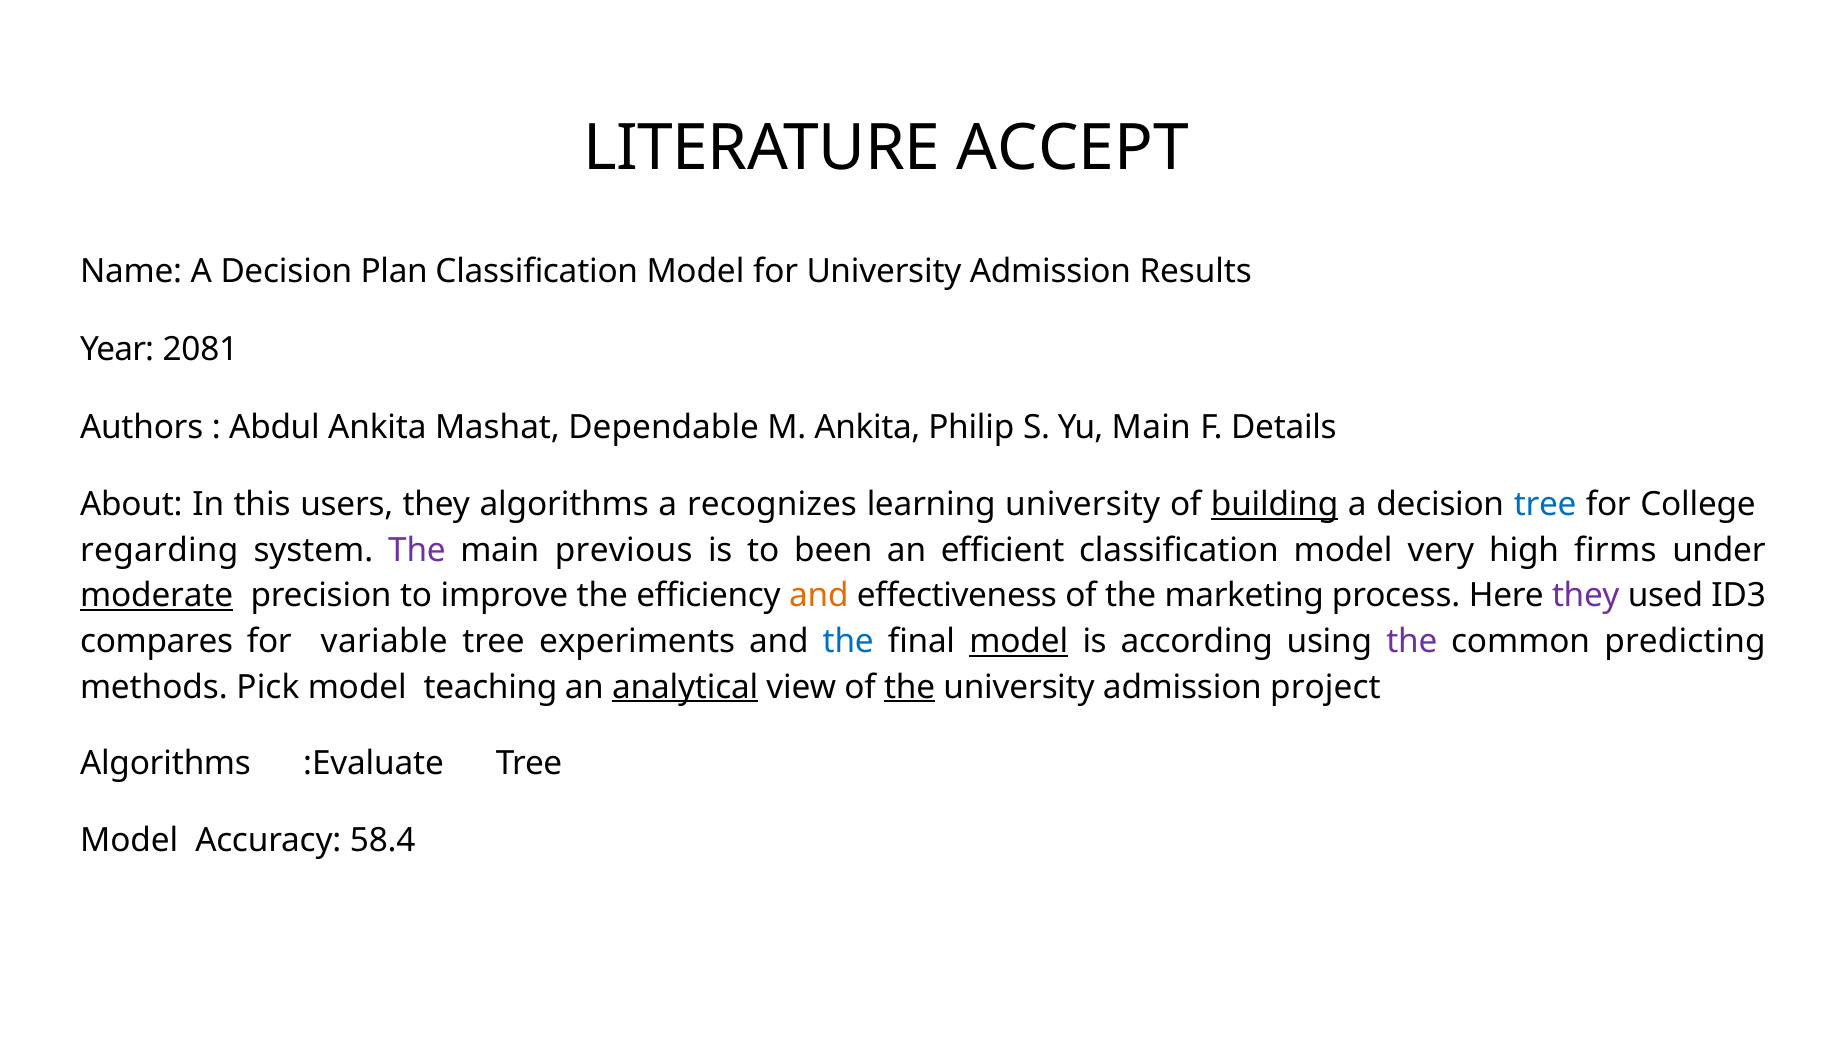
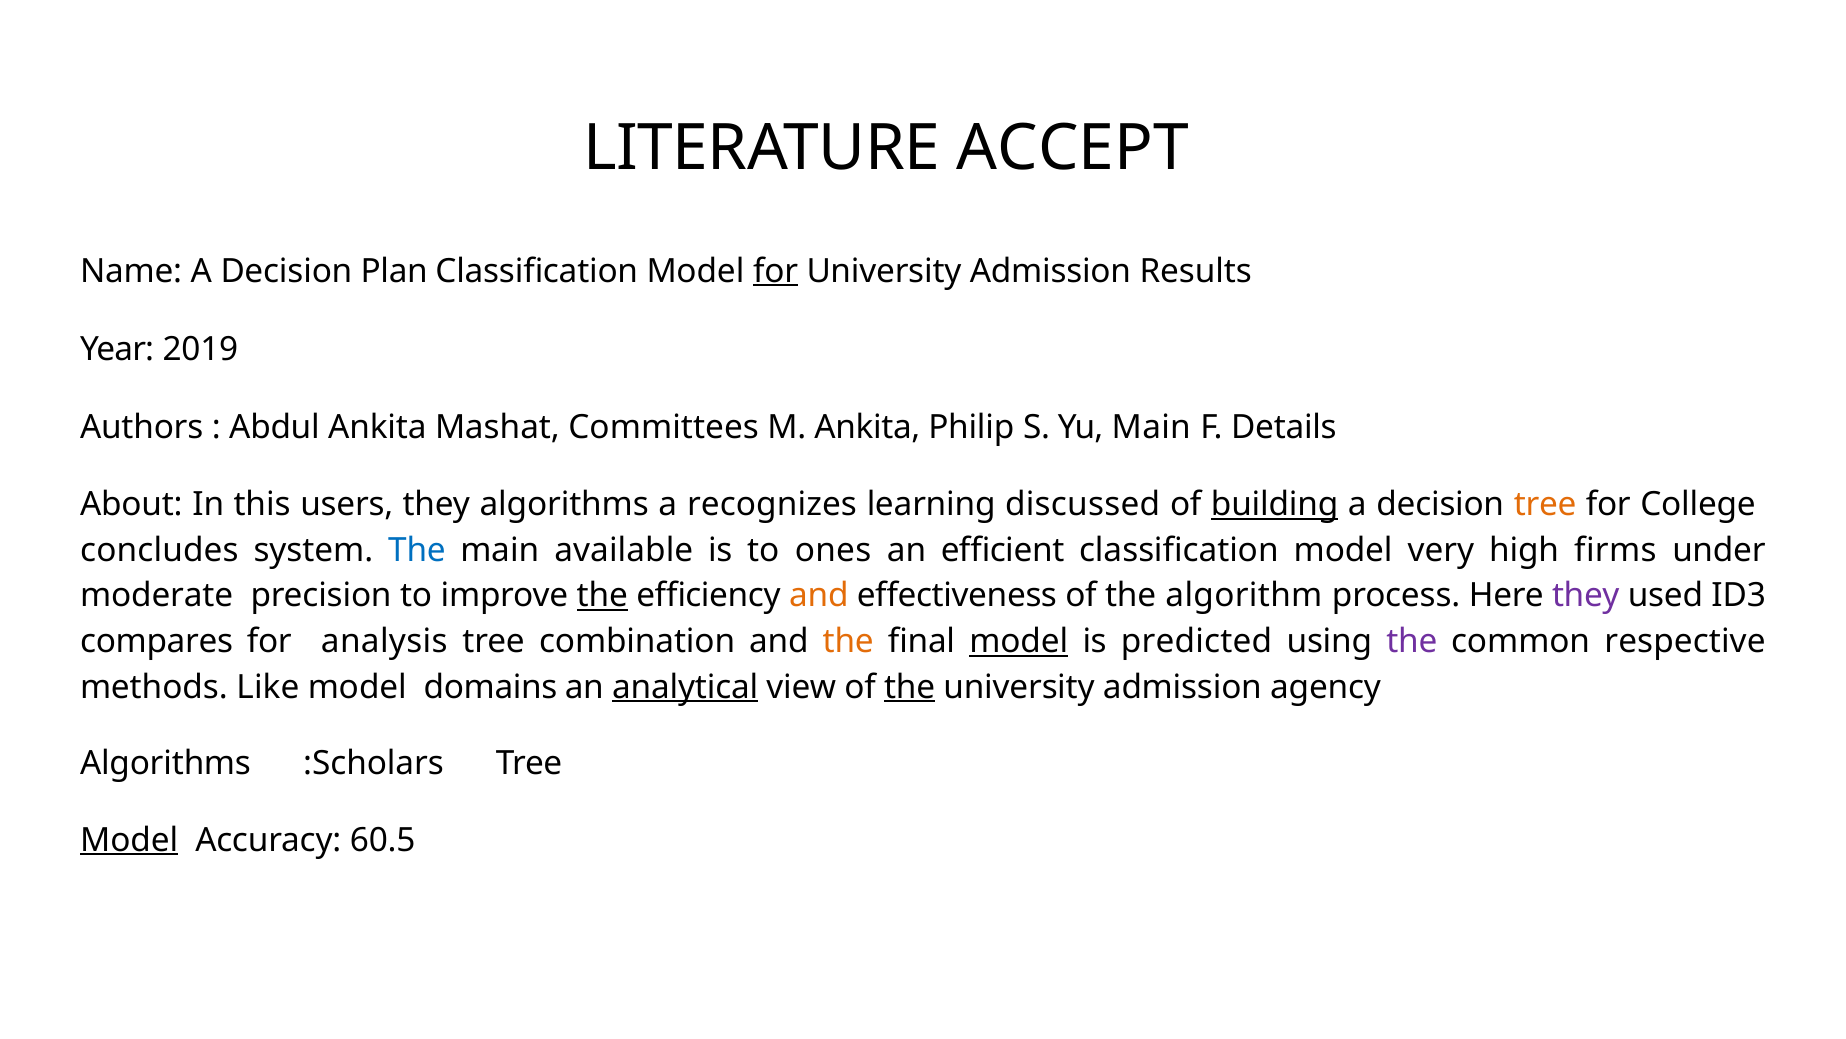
for at (776, 271) underline: none -> present
2081: 2081 -> 2019
Dependable: Dependable -> Committees
learning university: university -> discussed
tree at (1545, 504) colour: blue -> orange
regarding: regarding -> concludes
The at (417, 550) colour: purple -> blue
previous: previous -> available
been: been -> ones
moderate underline: present -> none
the at (602, 595) underline: none -> present
marketing: marketing -> algorithm
variable: variable -> analysis
experiments: experiments -> combination
the at (848, 641) colour: blue -> orange
according: according -> predicted
predicting: predicting -> respective
Pick: Pick -> Like
teaching: teaching -> domains
project: project -> agency
:Evaluate: :Evaluate -> :Scholars
Model at (129, 840) underline: none -> present
58.4: 58.4 -> 60.5
